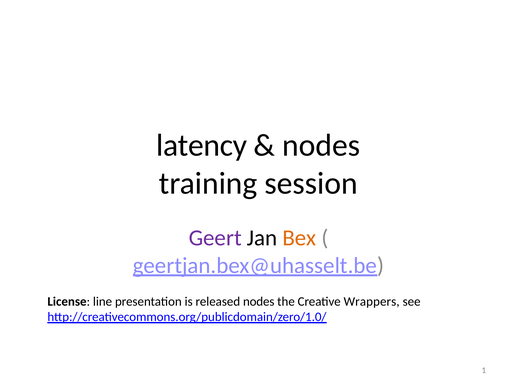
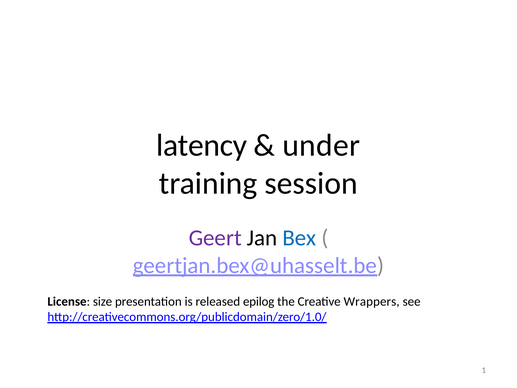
nodes at (321, 145): nodes -> under
Bex colour: orange -> blue
line: line -> size
released nodes: nodes -> epilog
